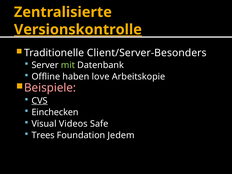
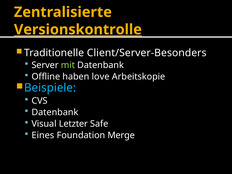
Beispiele colour: pink -> light blue
CVS underline: present -> none
Einchecken at (55, 112): Einchecken -> Datenbank
Videos: Videos -> Letzter
Trees: Trees -> Eines
Jedem: Jedem -> Merge
